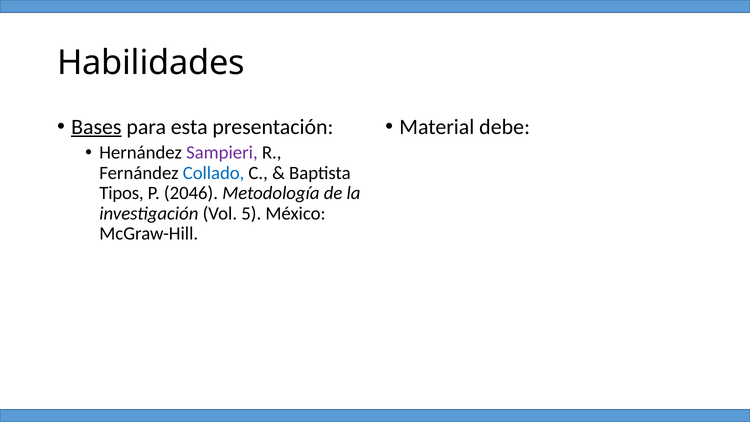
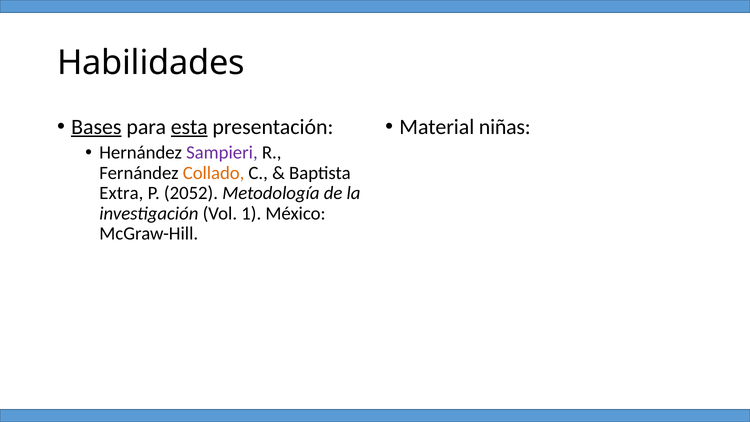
esta underline: none -> present
debe: debe -> niñas
Collado colour: blue -> orange
Tipos: Tipos -> Extra
2046: 2046 -> 2052
5: 5 -> 1
